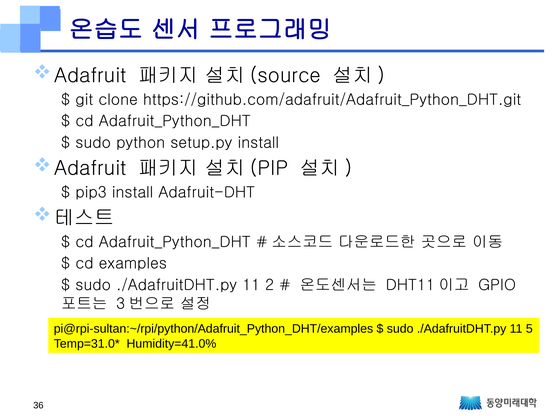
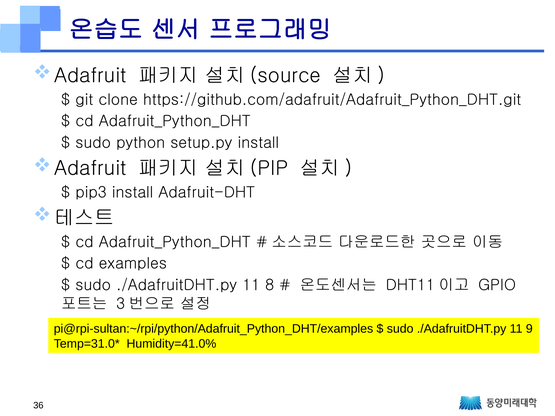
2: 2 -> 8
5: 5 -> 9
